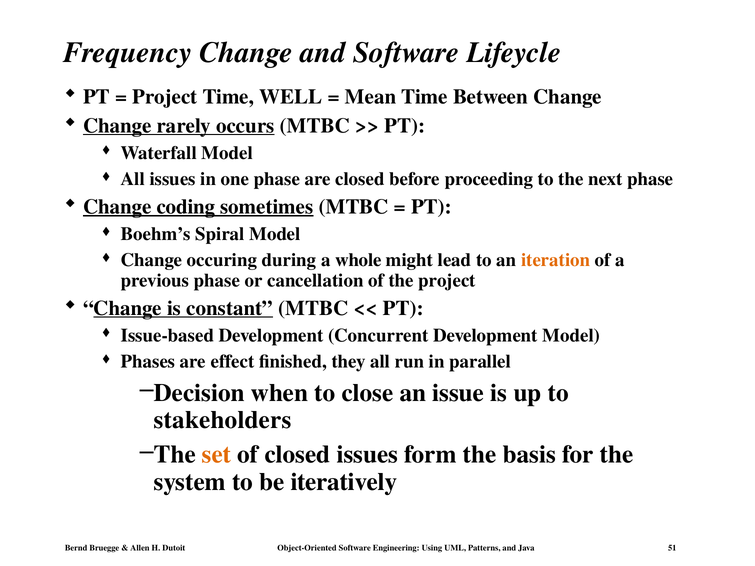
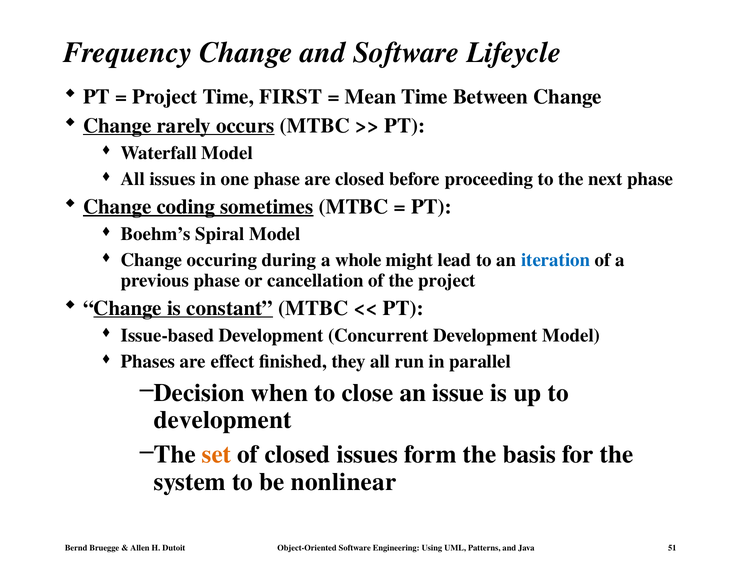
WELL: WELL -> FIRST
iteration colour: orange -> blue
stakeholders at (223, 420): stakeholders -> development
iteratively: iteratively -> nonlinear
